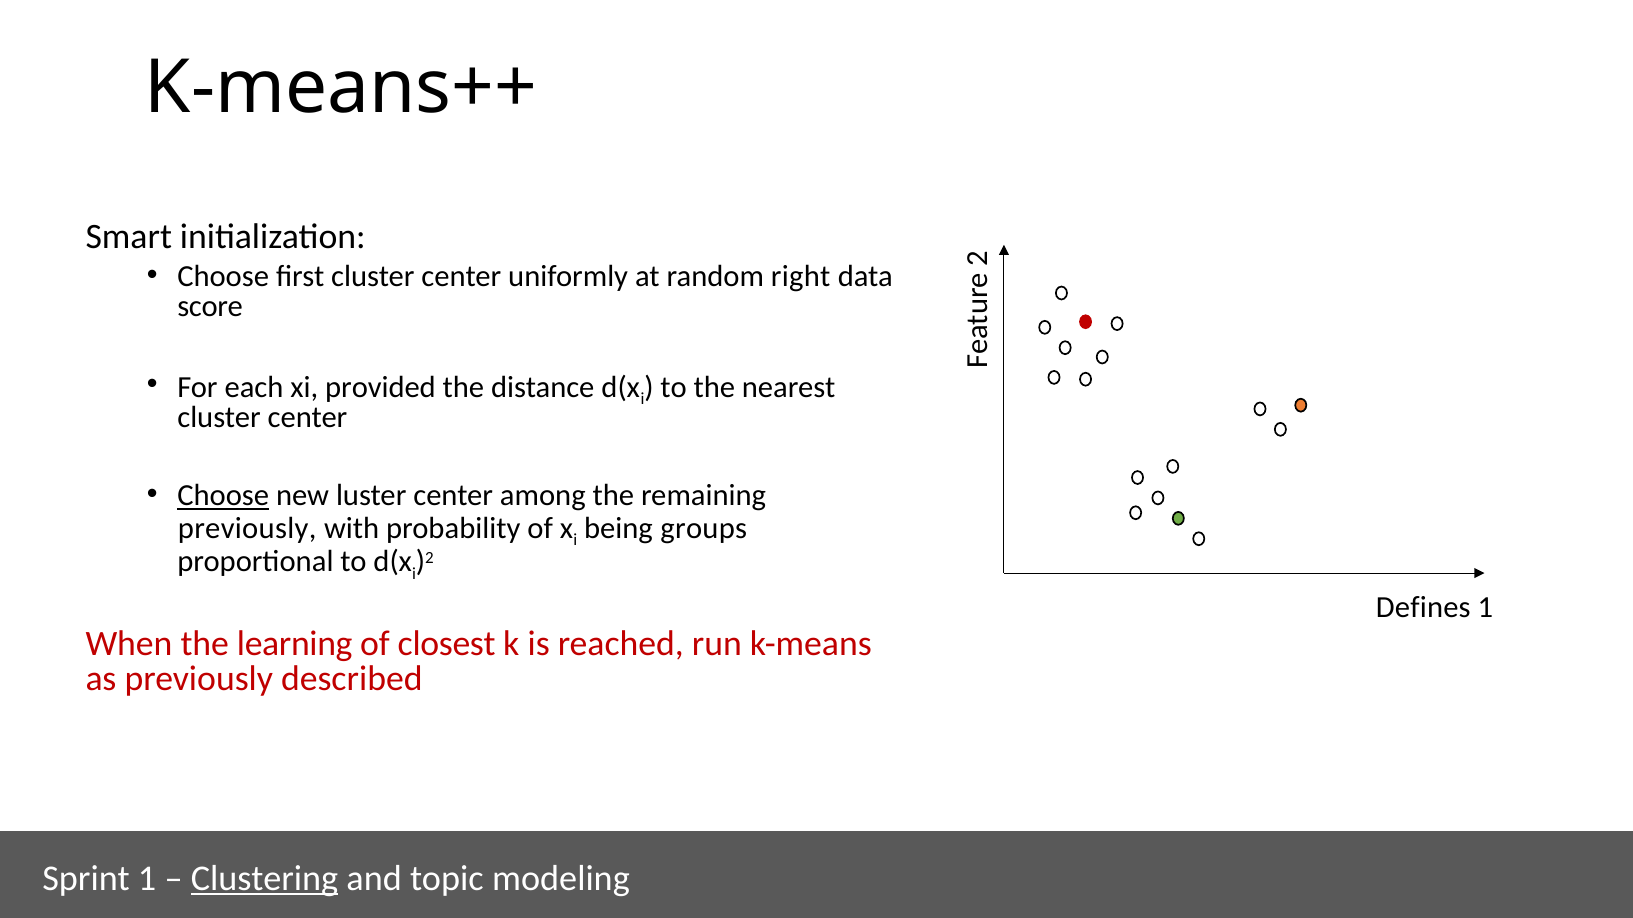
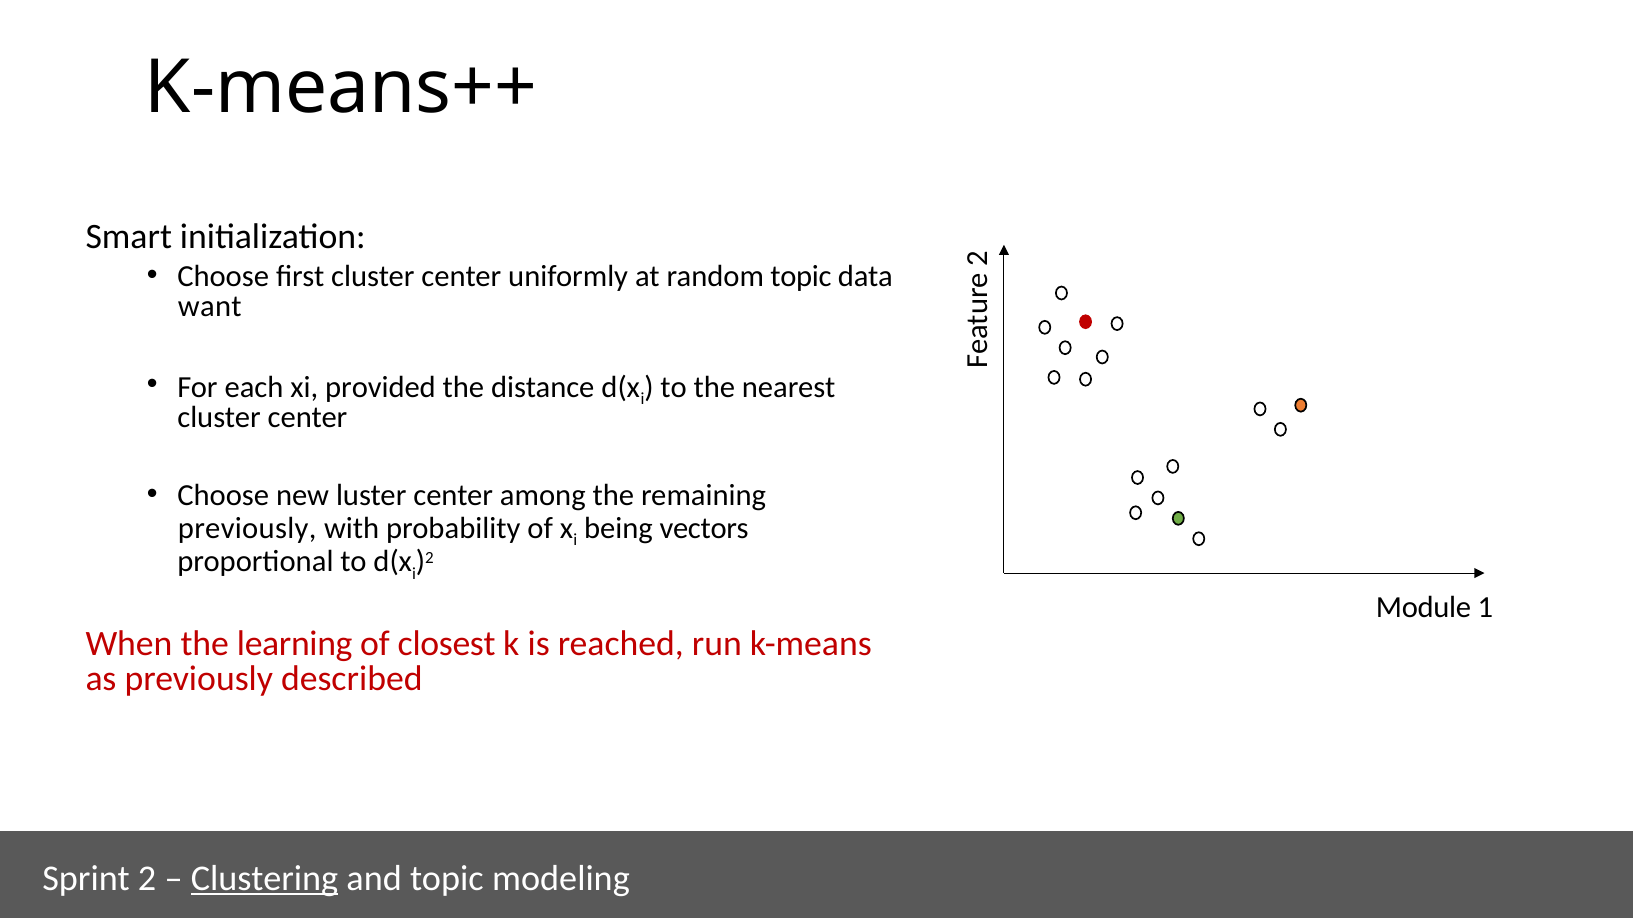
random right: right -> topic
score: score -> want
Choose at (223, 496) underline: present -> none
groups: groups -> vectors
Defines: Defines -> Module
Sprint 1: 1 -> 2
